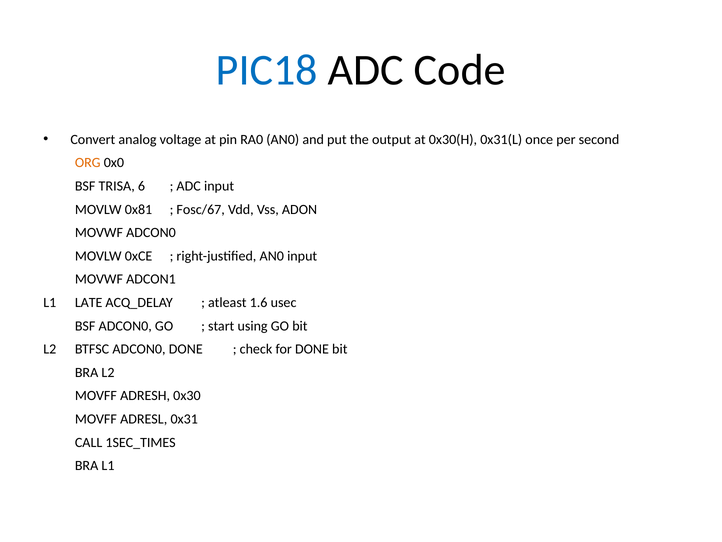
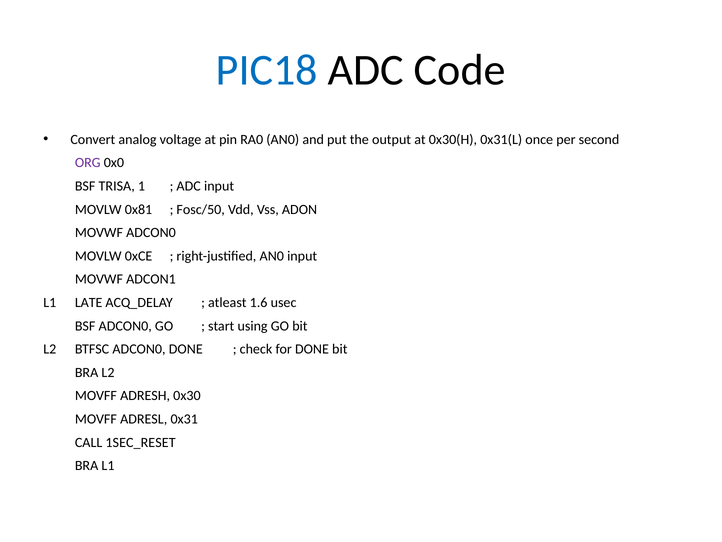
ORG colour: orange -> purple
6: 6 -> 1
Fosc/67: Fosc/67 -> Fosc/50
1SEC_TIMES: 1SEC_TIMES -> 1SEC_RESET
